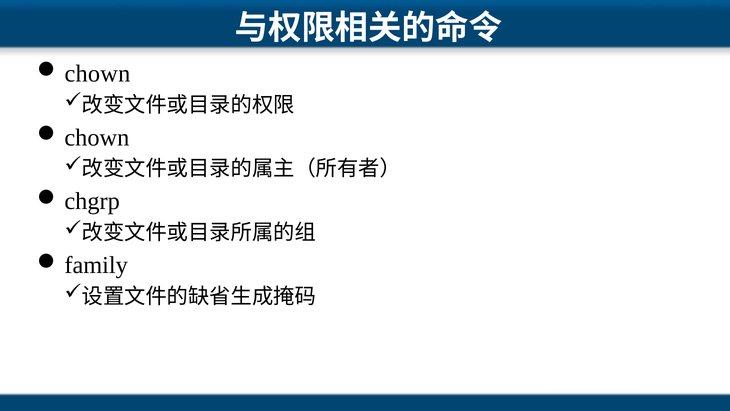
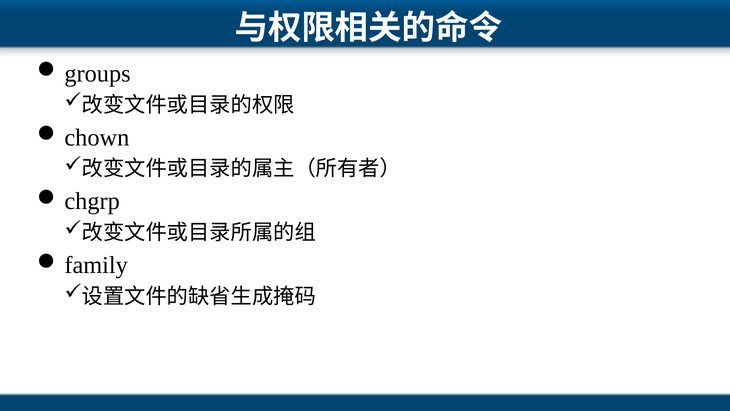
chown at (97, 73): chown -> groups
